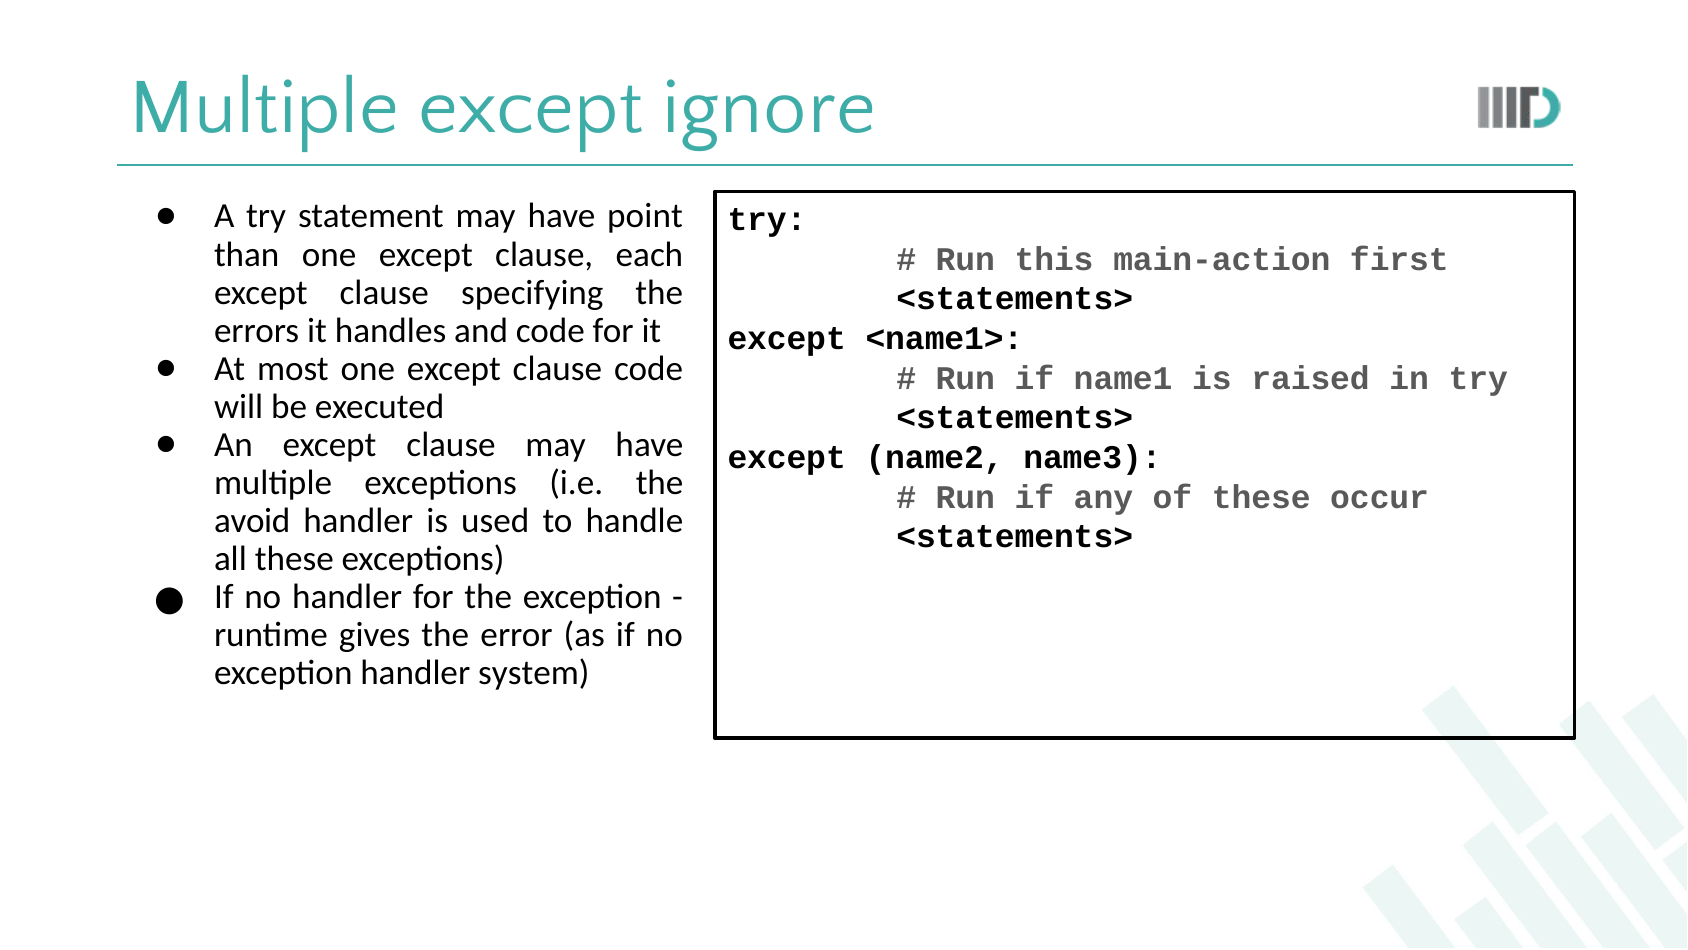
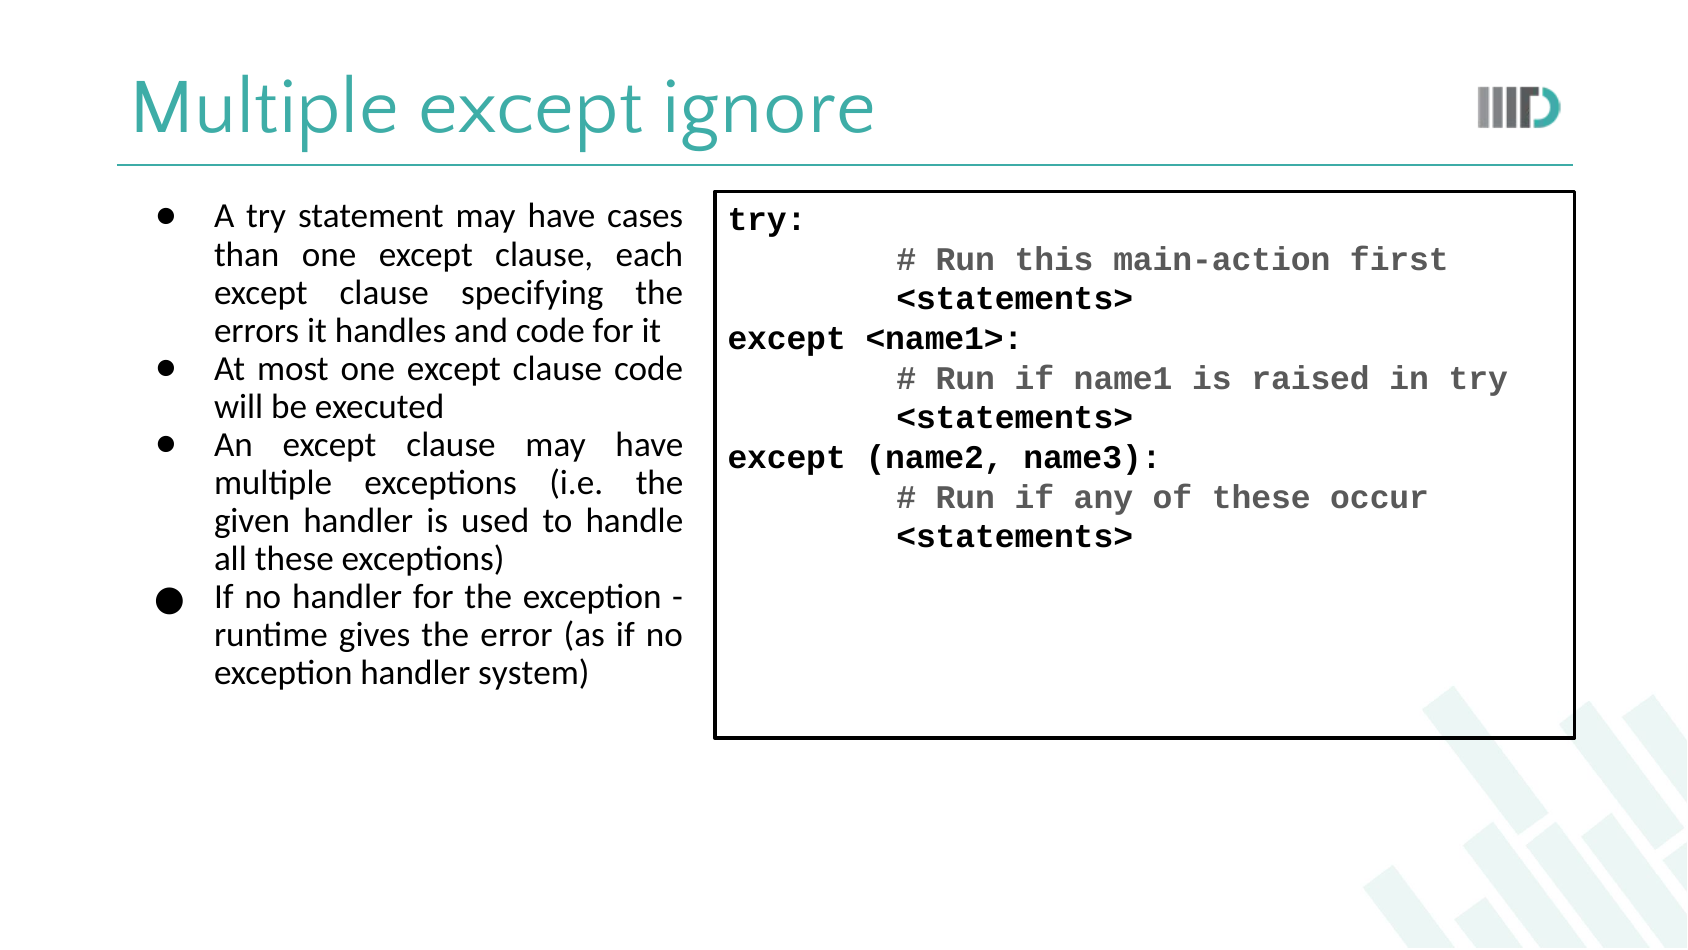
point: point -> cases
avoid: avoid -> given
